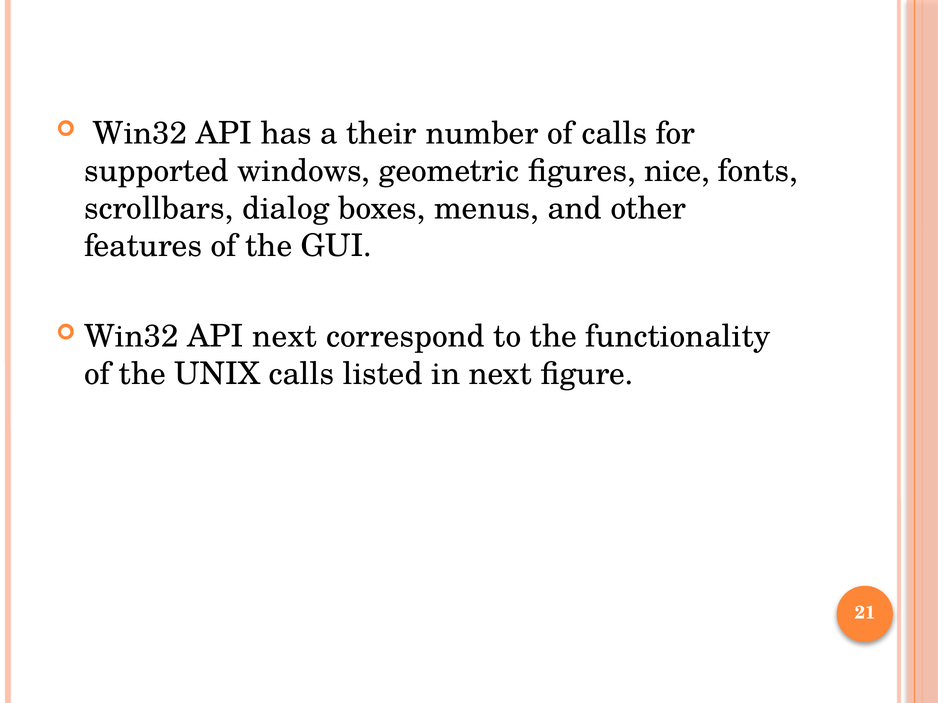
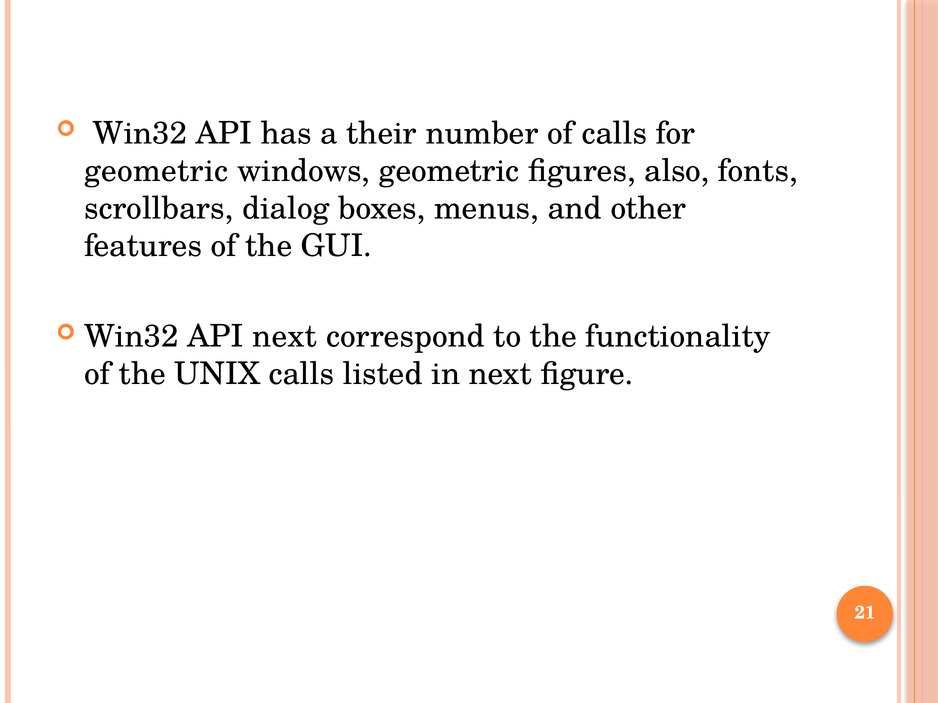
supported at (156, 171): supported -> geometric
nice: nice -> also
